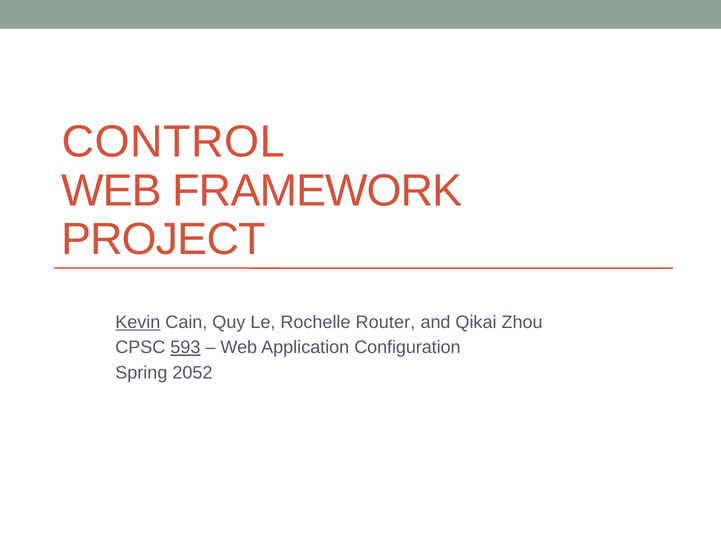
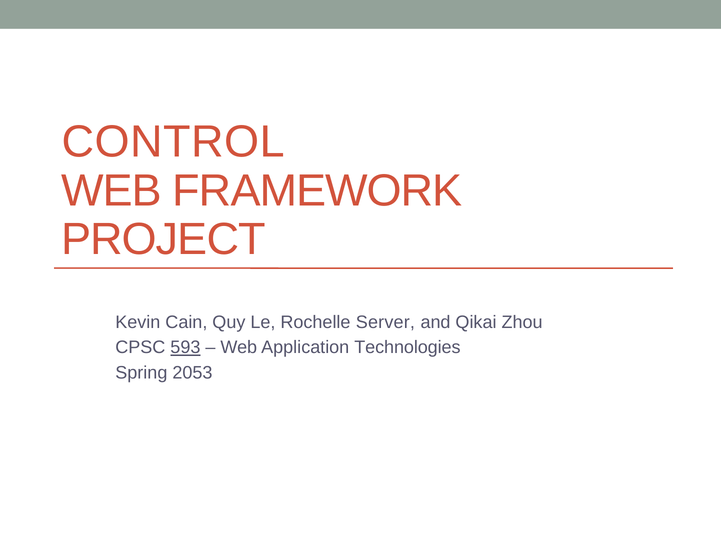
Kevin underline: present -> none
Router: Router -> Server
Configuration: Configuration -> Technologies
2052: 2052 -> 2053
